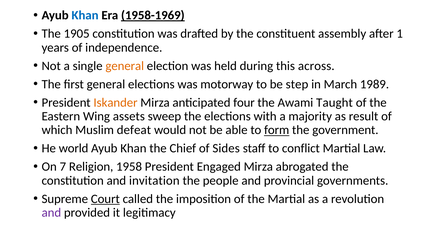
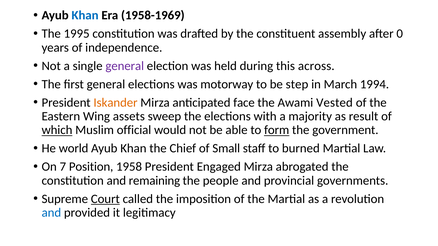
1958-1969 underline: present -> none
1905: 1905 -> 1995
1: 1 -> 0
general at (125, 66) colour: orange -> purple
1989: 1989 -> 1994
four: four -> face
Taught: Taught -> Vested
which underline: none -> present
defeat: defeat -> official
Sides: Sides -> Small
conflict: conflict -> burned
Religion: Religion -> Position
invitation: invitation -> remaining
and at (51, 213) colour: purple -> blue
